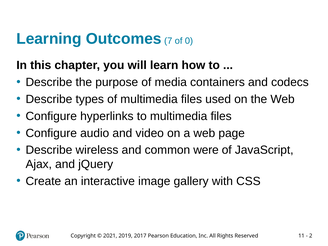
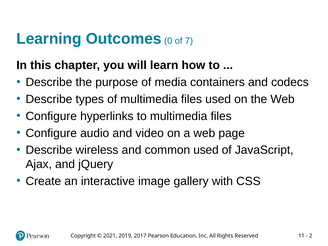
7: 7 -> 0
0: 0 -> 7
common were: were -> used
